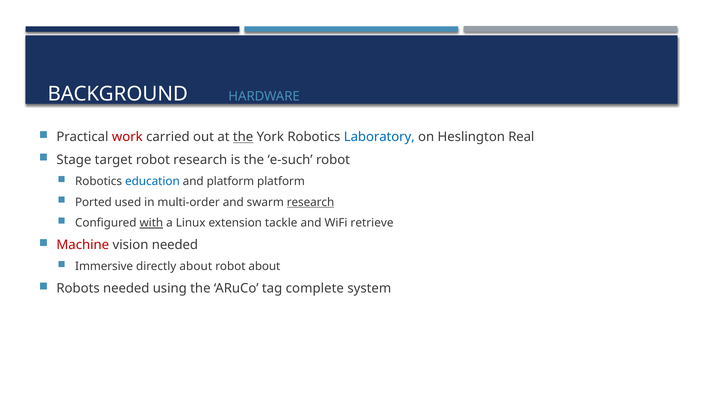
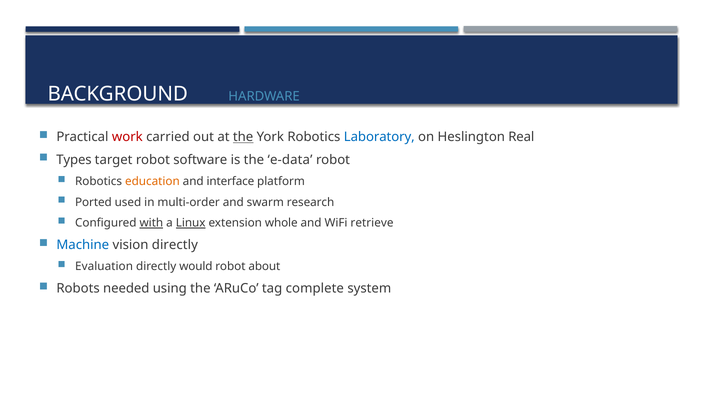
Stage: Stage -> Types
robot research: research -> software
e-such: e-such -> e-data
education colour: blue -> orange
and platform: platform -> interface
research at (311, 202) underline: present -> none
Linux underline: none -> present
tackle: tackle -> whole
Machine colour: red -> blue
vision needed: needed -> directly
Immersive: Immersive -> Evaluation
directly about: about -> would
